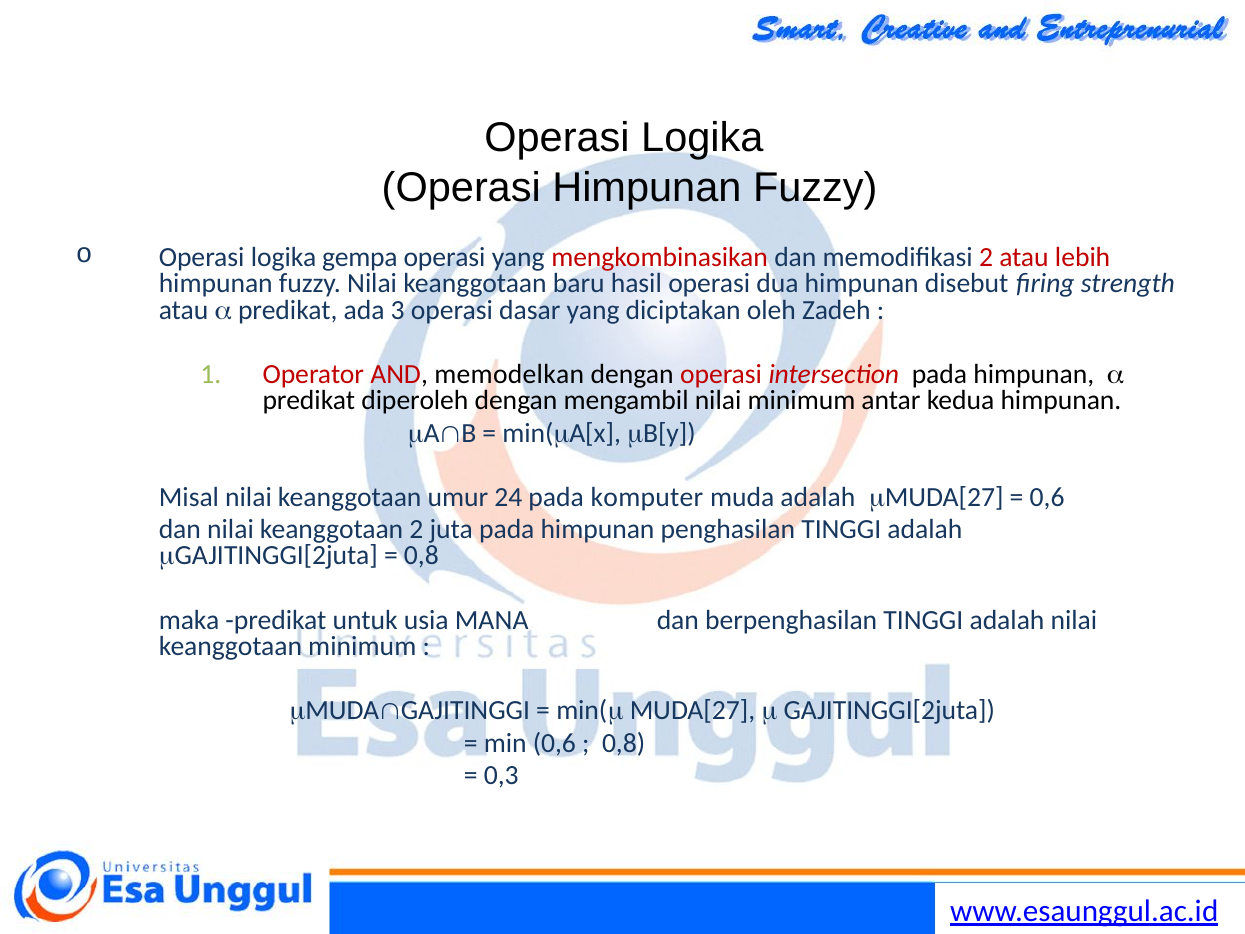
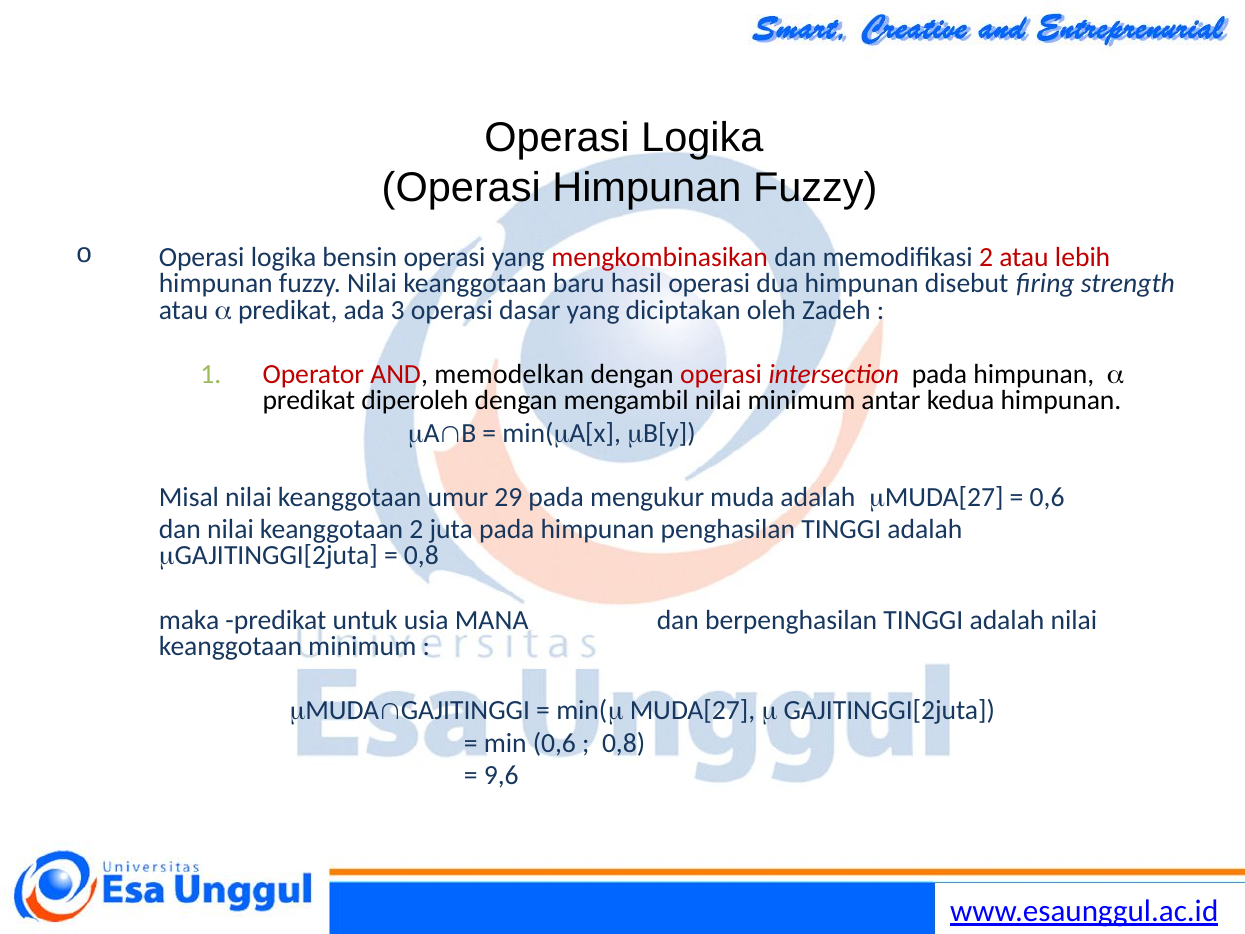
gempa: gempa -> bensin
24: 24 -> 29
komputer: komputer -> mengukur
0,3: 0,3 -> 9,6
